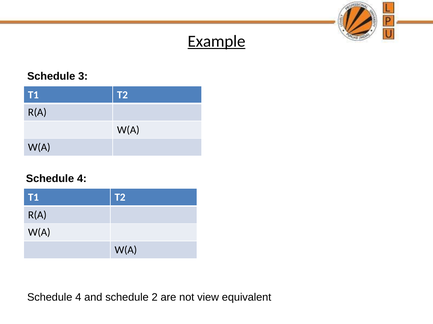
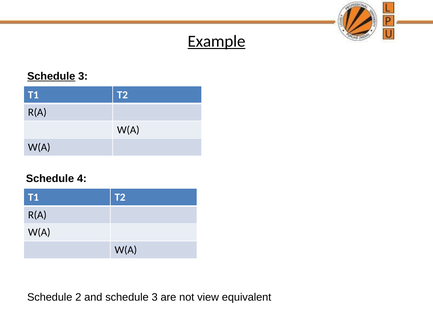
Schedule at (51, 77) underline: none -> present
4 at (78, 298): 4 -> 2
and schedule 2: 2 -> 3
